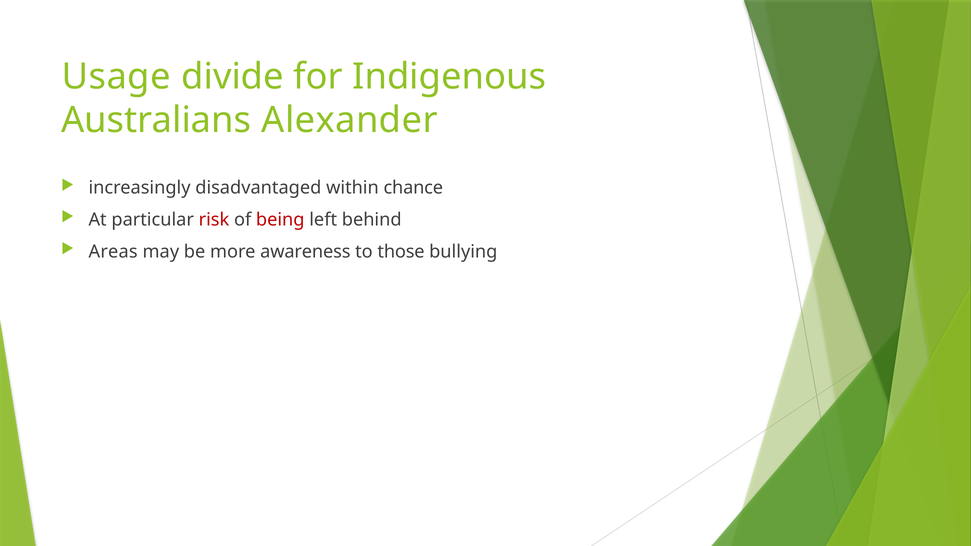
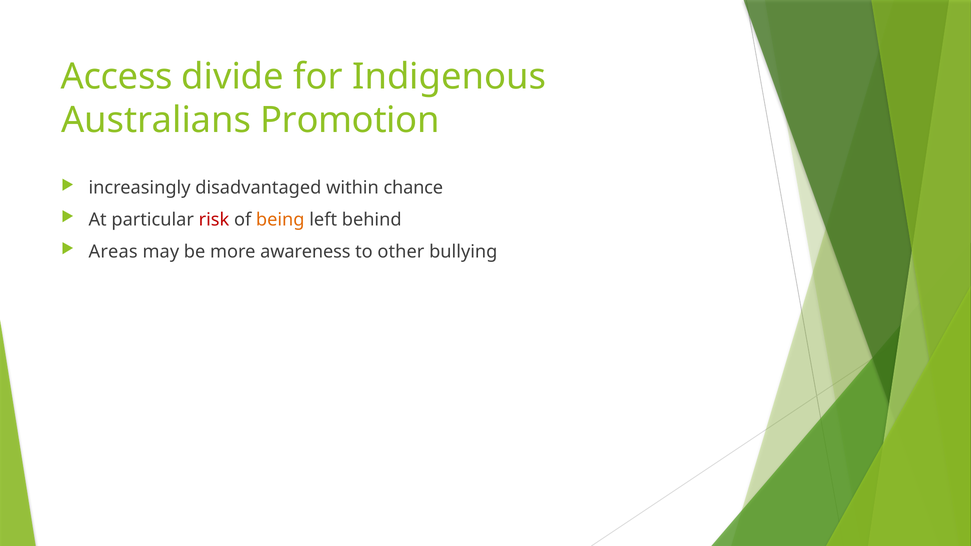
Usage: Usage -> Access
Alexander: Alexander -> Promotion
being colour: red -> orange
those: those -> other
